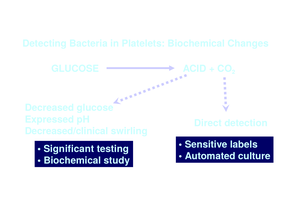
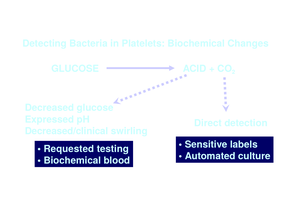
Significant: Significant -> Requested
study: study -> blood
